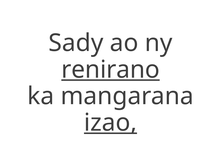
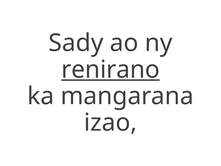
izao underline: present -> none
